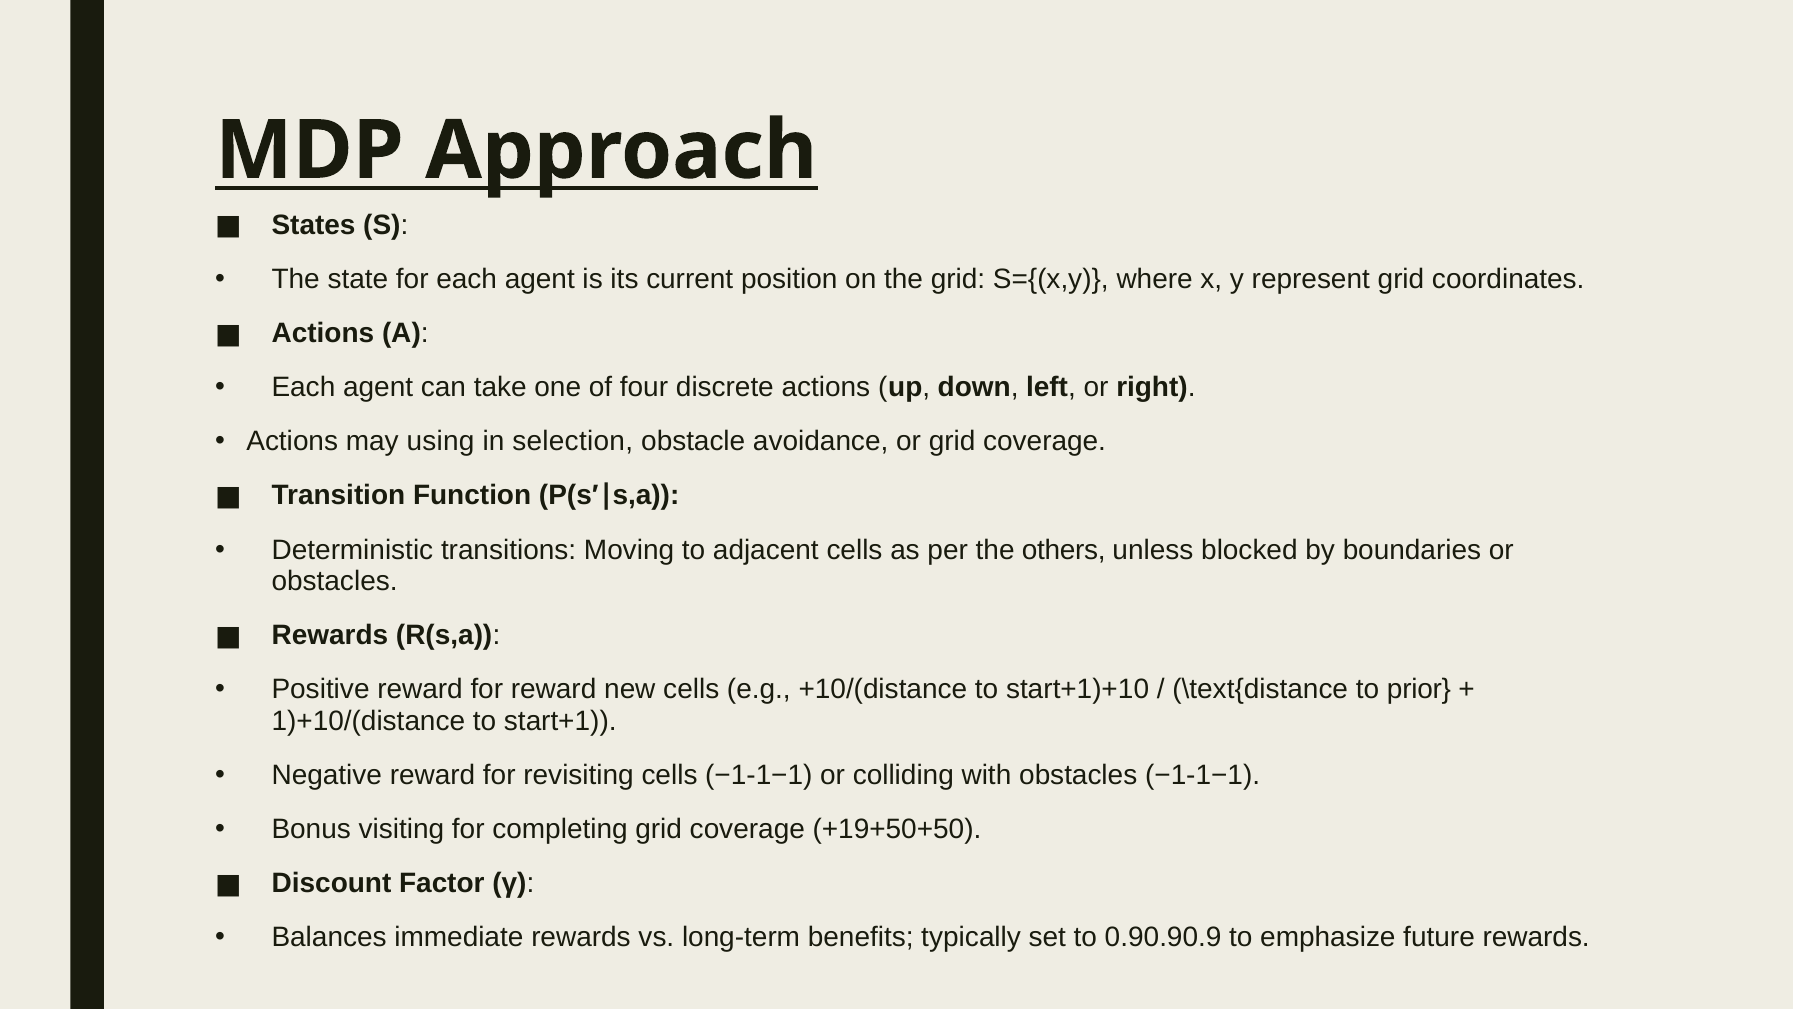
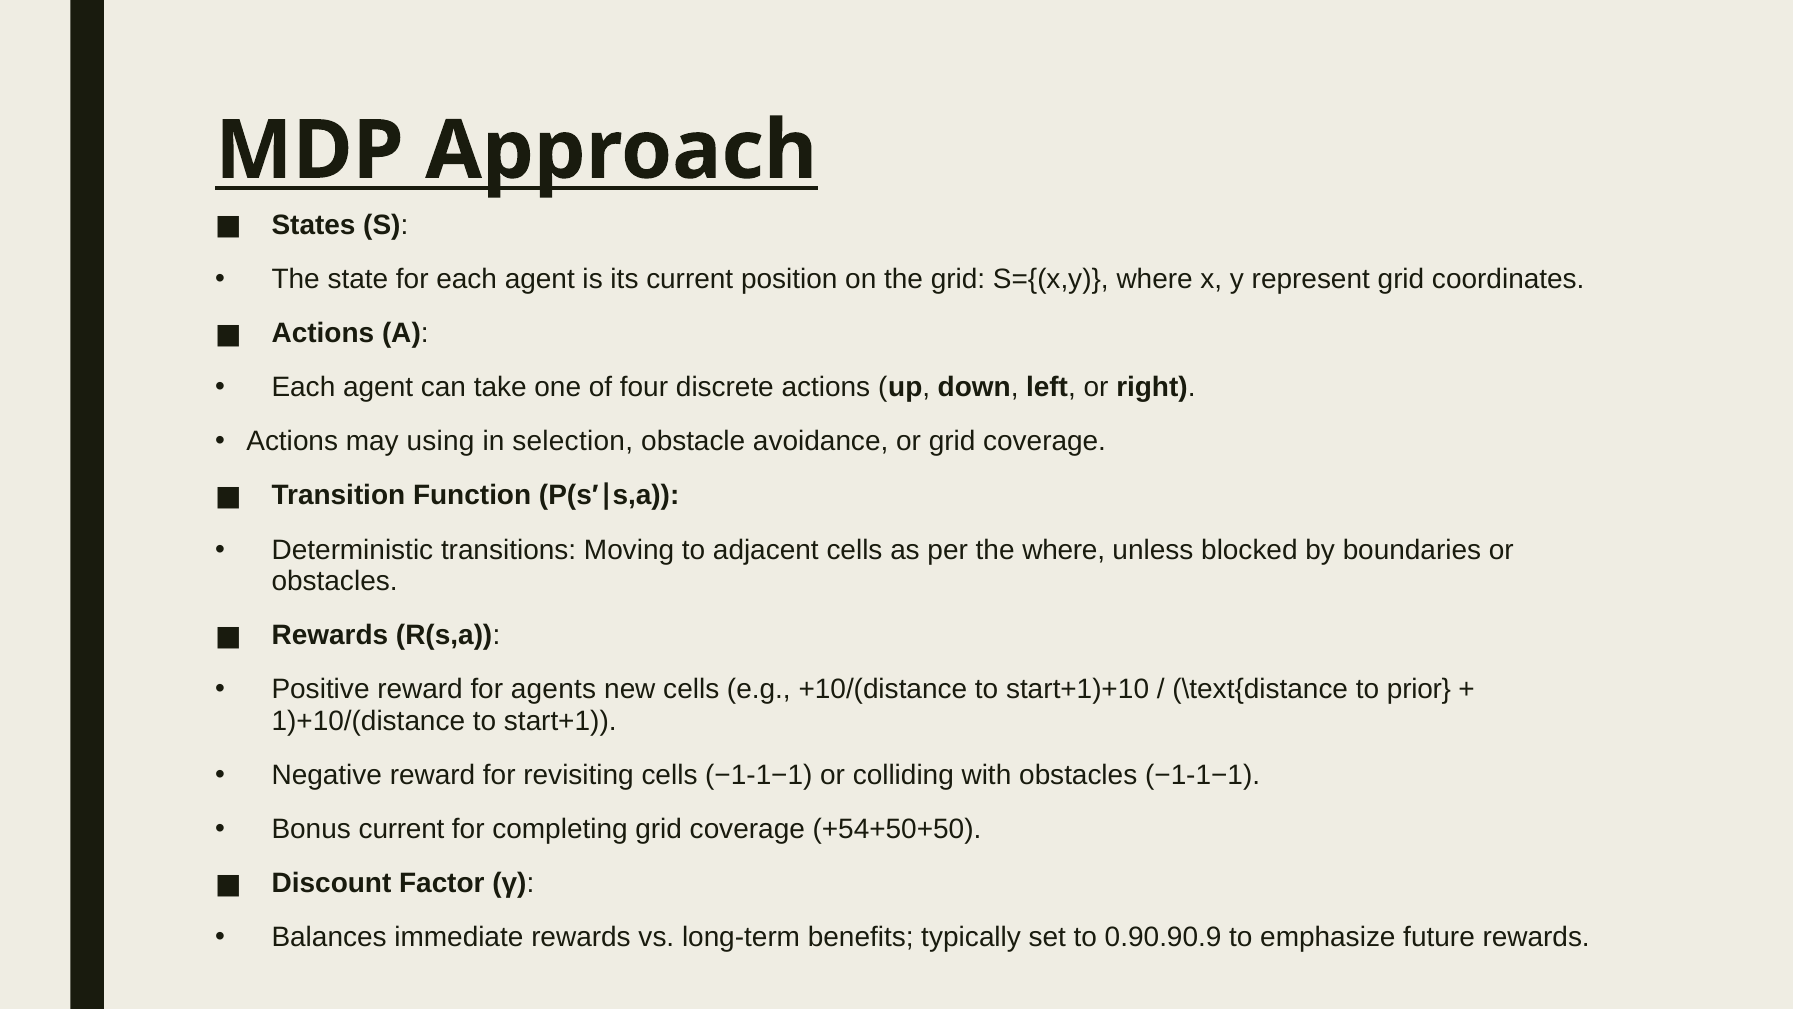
the others: others -> where
for reward: reward -> agents
Bonus visiting: visiting -> current
+19+50+50: +19+50+50 -> +54+50+50
